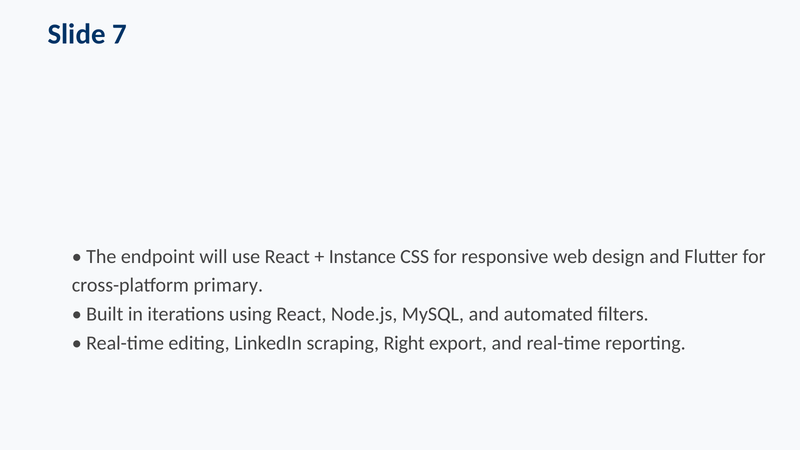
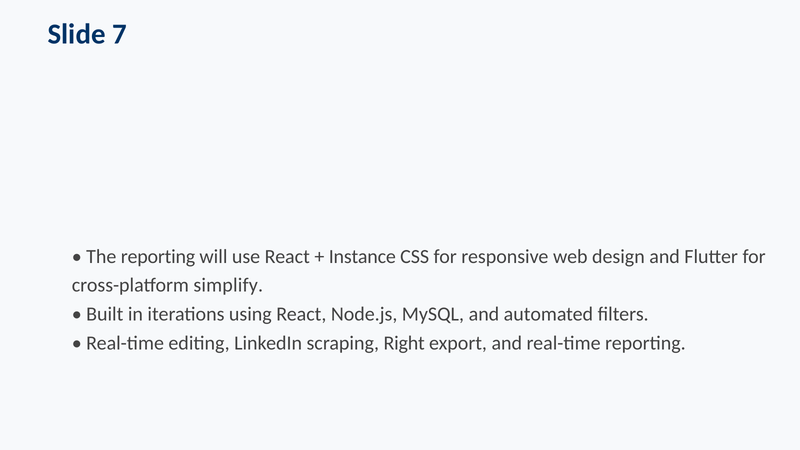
The endpoint: endpoint -> reporting
primary: primary -> simplify
